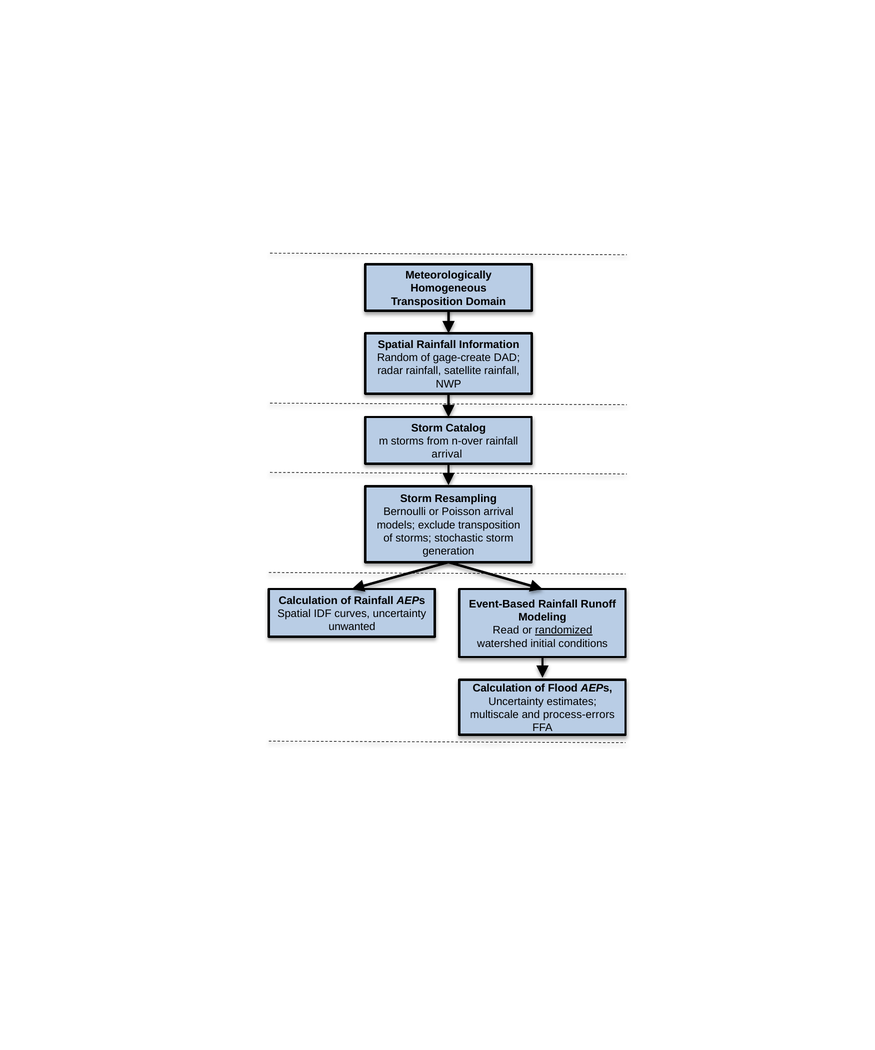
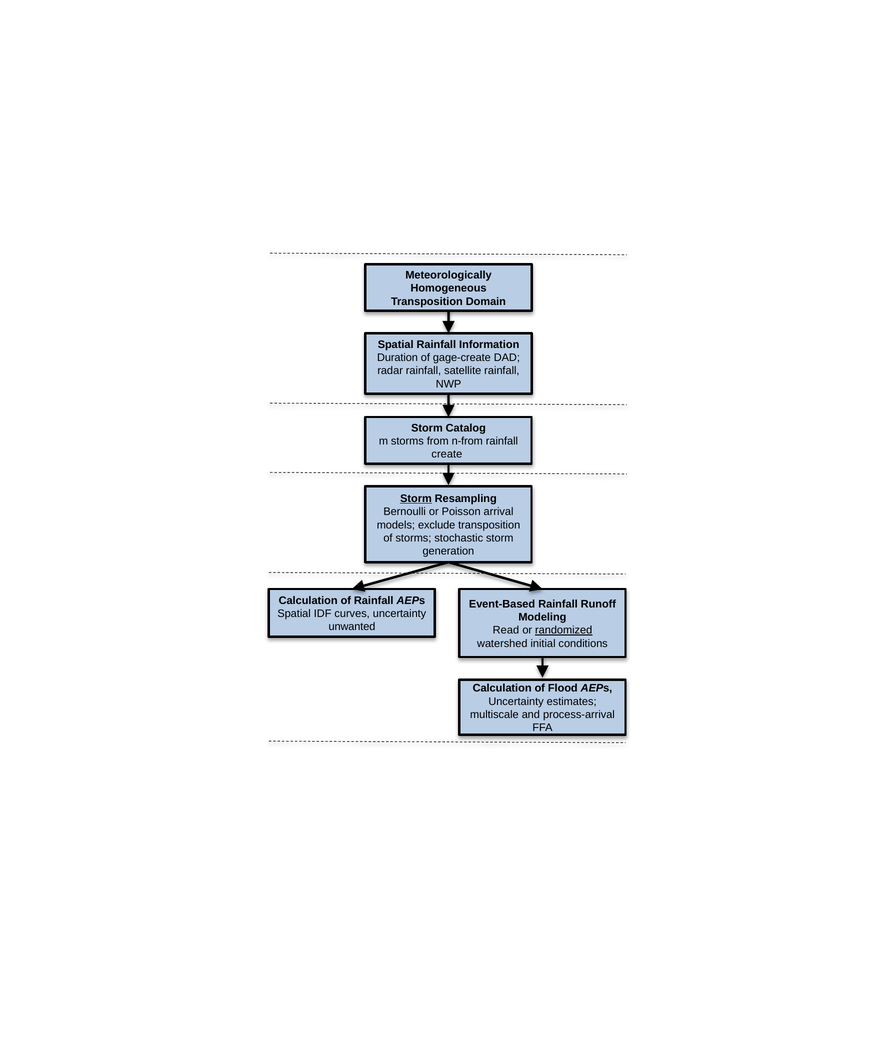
Random: Random -> Duration
n-over: n-over -> n-from
arrival at (447, 454): arrival -> create
Storm at (416, 499) underline: none -> present
process-errors: process-errors -> process-arrival
